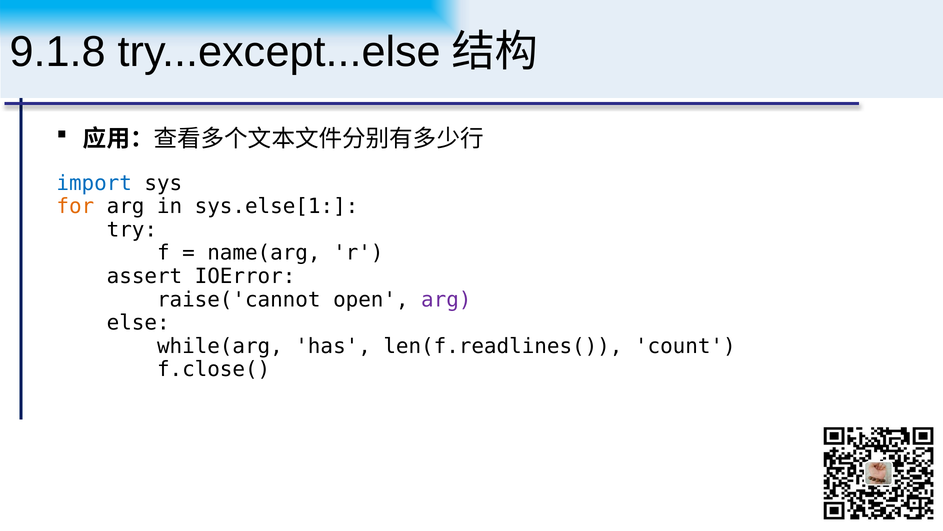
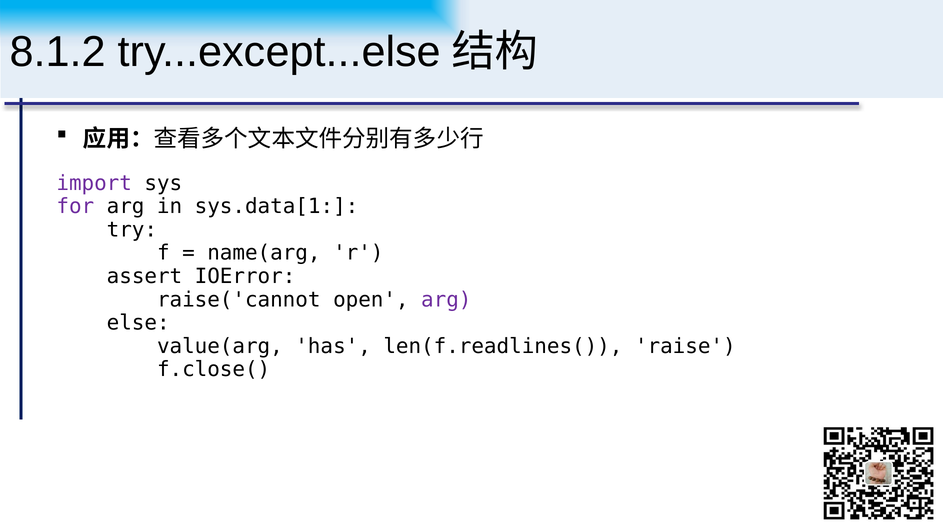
9.1.8: 9.1.8 -> 8.1.2
import colour: blue -> purple
for colour: orange -> purple
sys.else[1: sys.else[1 -> sys.data[1
while(arg: while(arg -> value(arg
count: count -> raise
